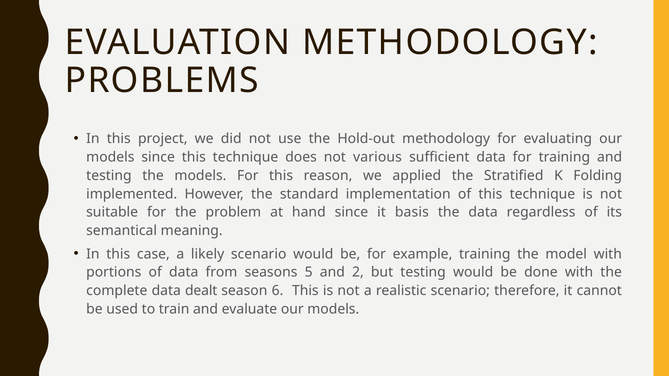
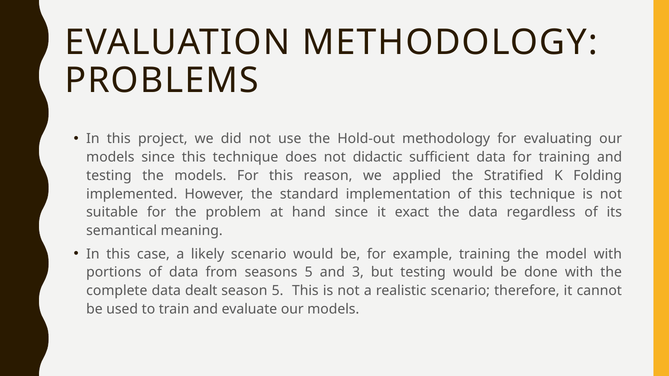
various: various -> didactic
basis: basis -> exact
2: 2 -> 3
season 6: 6 -> 5
